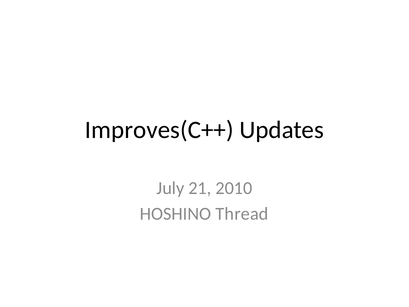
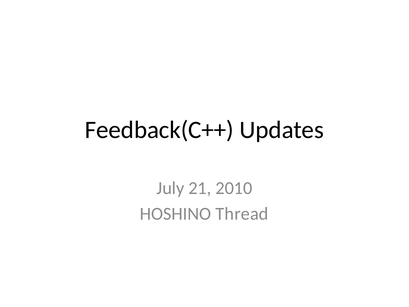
Improves(C++: Improves(C++ -> Feedback(C++
